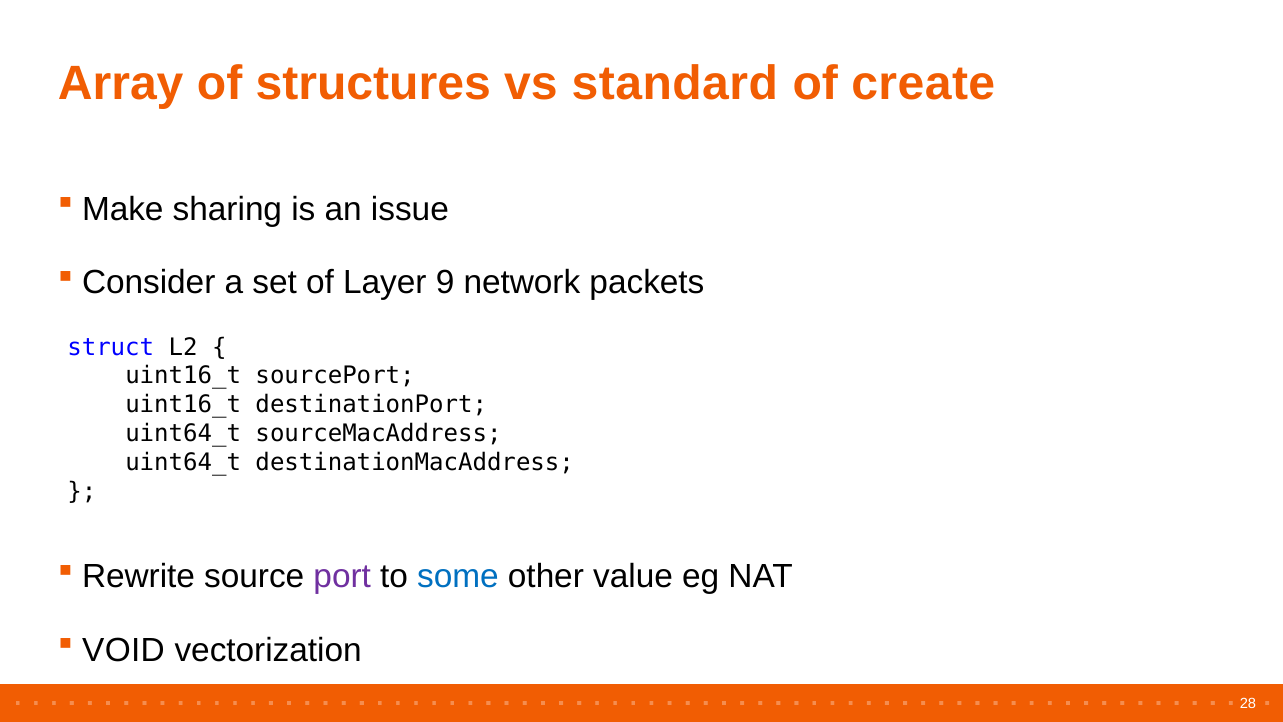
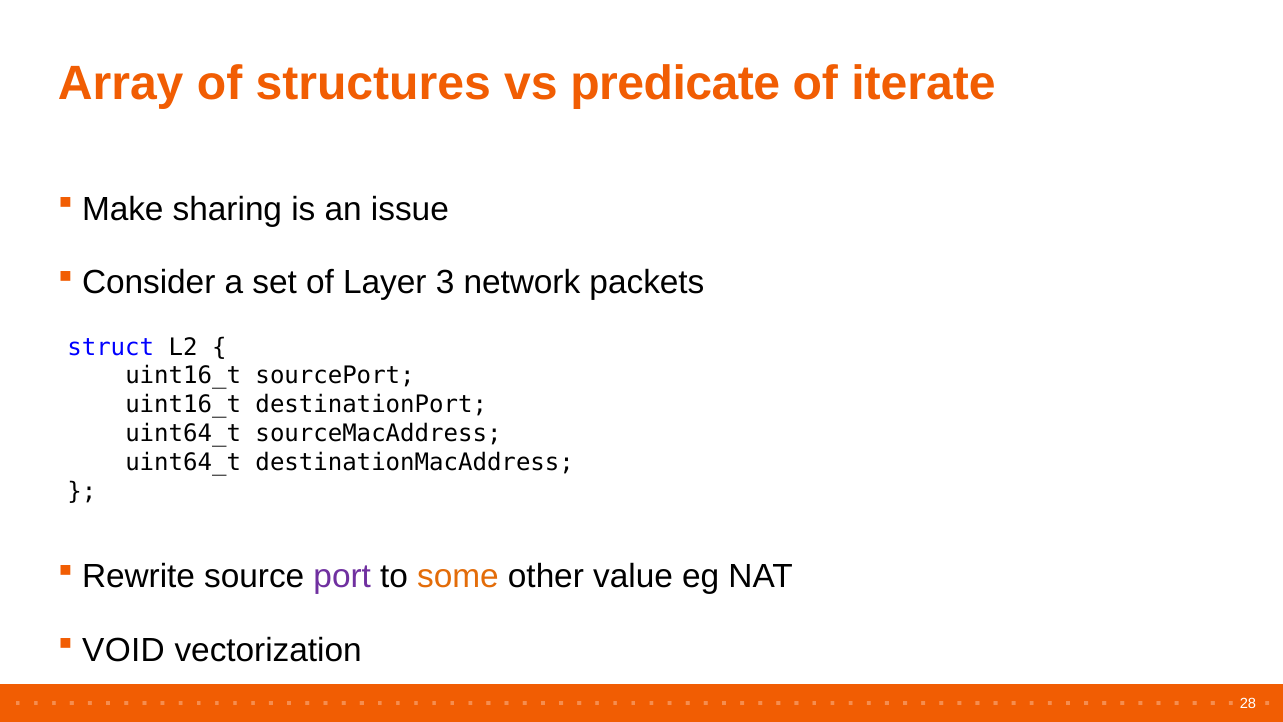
standard: standard -> predicate
create: create -> iterate
9: 9 -> 3
some colour: blue -> orange
